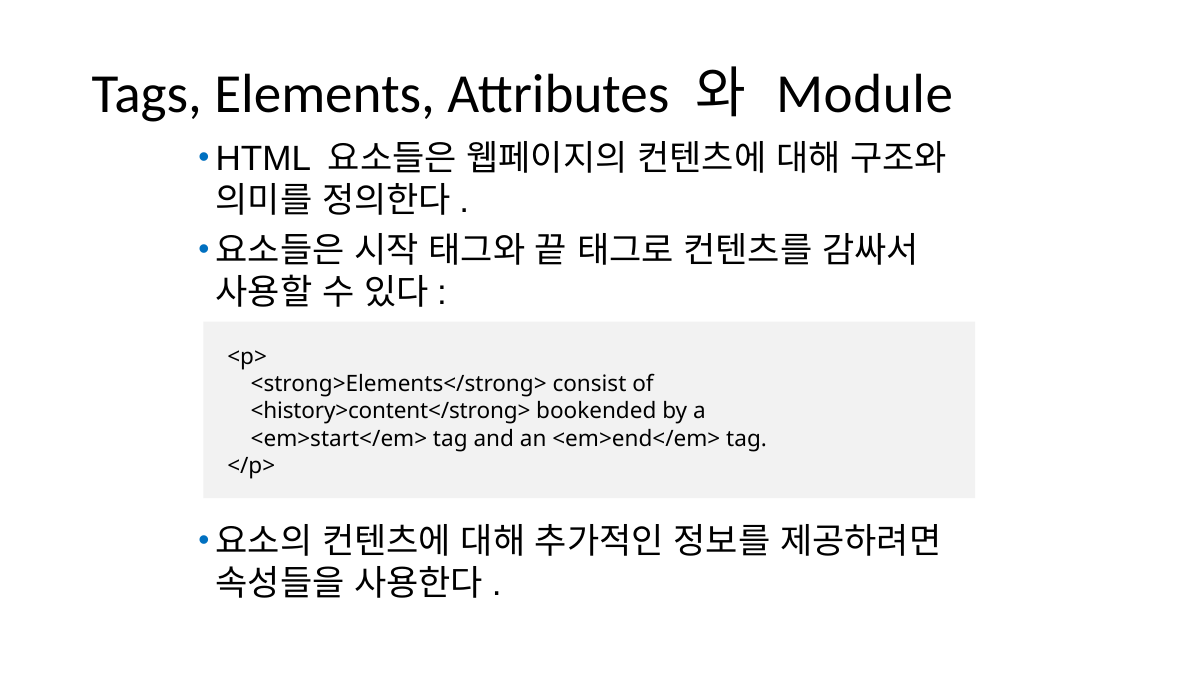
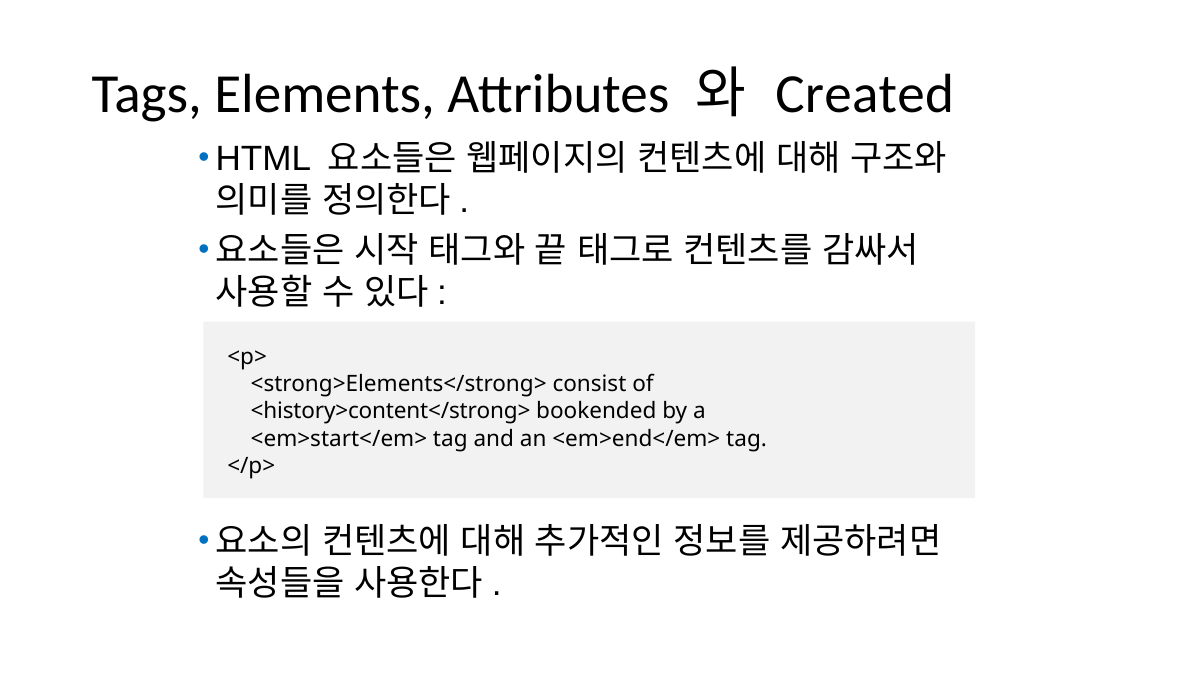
Module: Module -> Created
